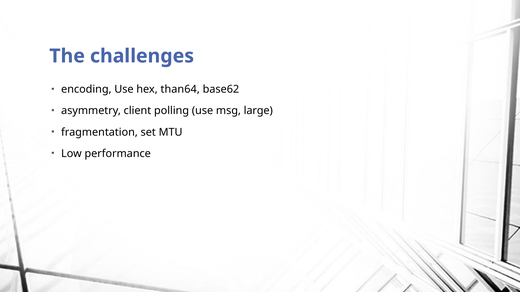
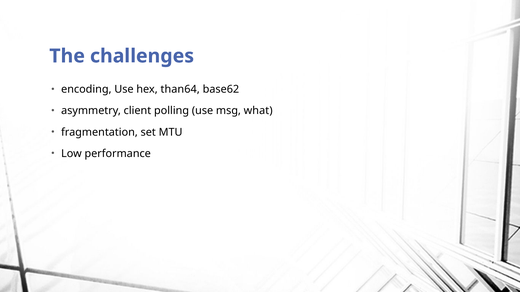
large: large -> what
